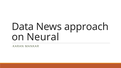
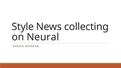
Data: Data -> Style
approach: approach -> collecting
